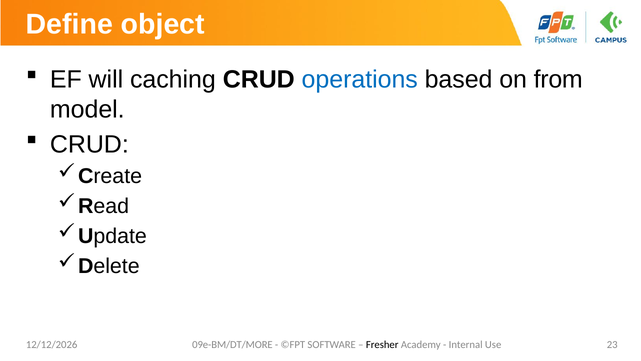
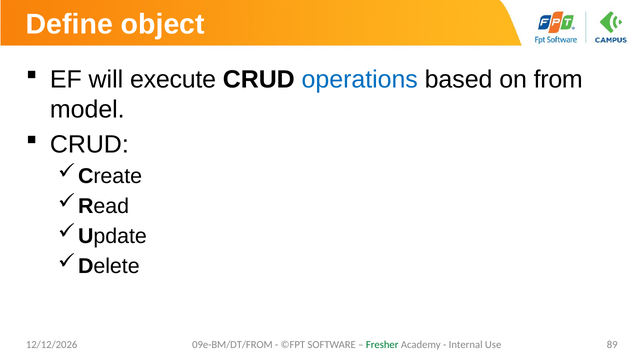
caching: caching -> execute
09e-BM/DT/MORE: 09e-BM/DT/MORE -> 09e-BM/DT/FROM
Fresher colour: black -> green
23: 23 -> 89
